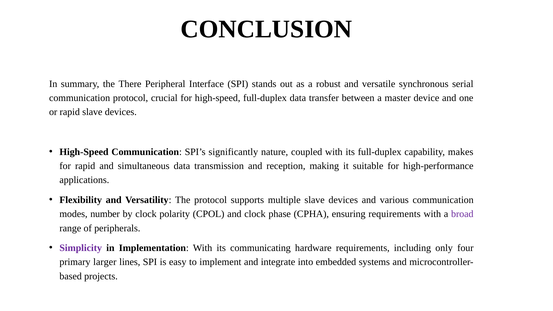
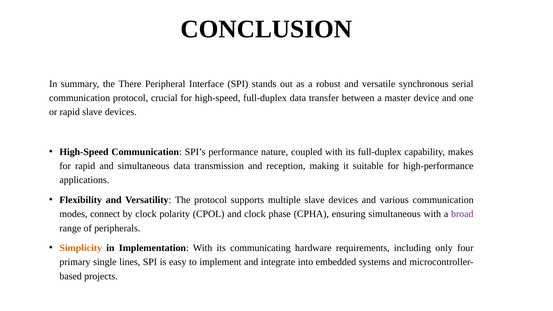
significantly: significantly -> performance
number: number -> connect
ensuring requirements: requirements -> simultaneous
Simplicity colour: purple -> orange
larger: larger -> single
